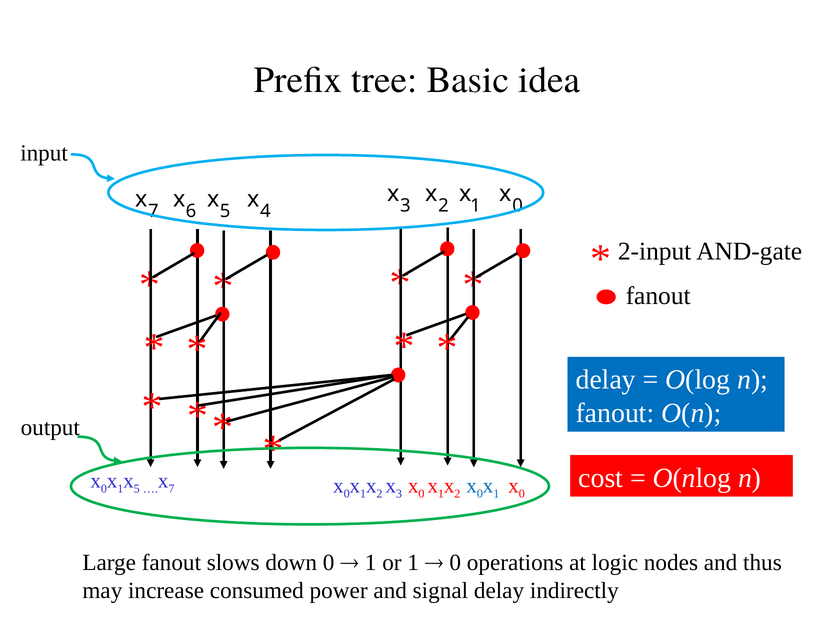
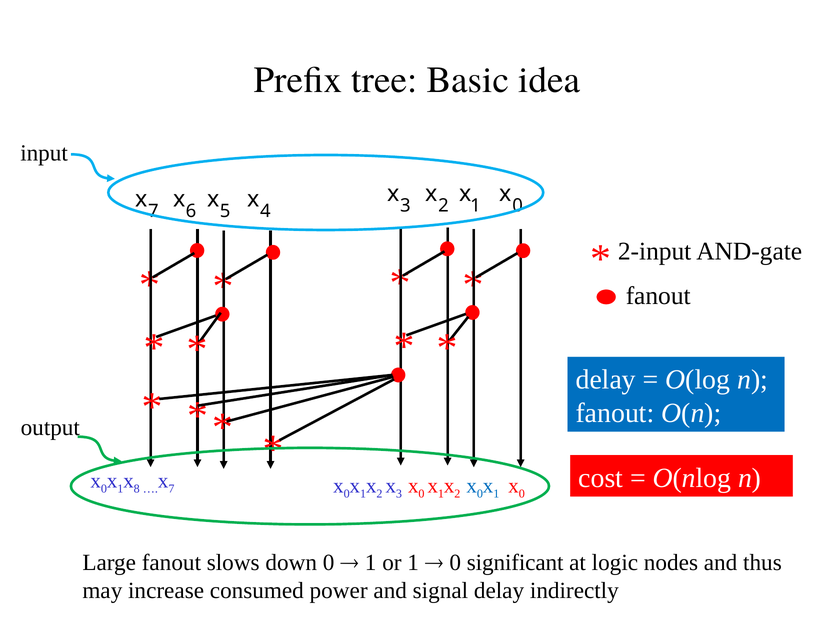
1 x 5: 5 -> 8
operations: operations -> significant
